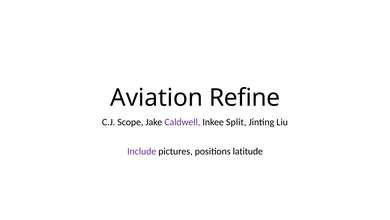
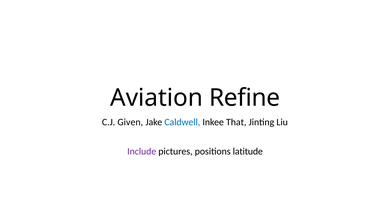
Scope: Scope -> Given
Caldwell colour: purple -> blue
Split: Split -> That
